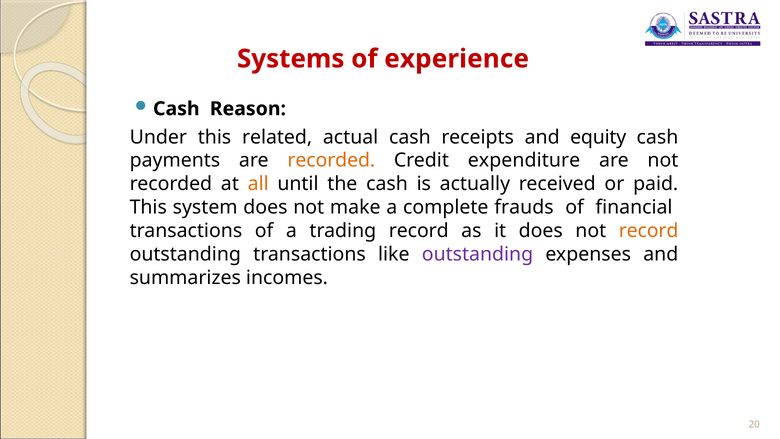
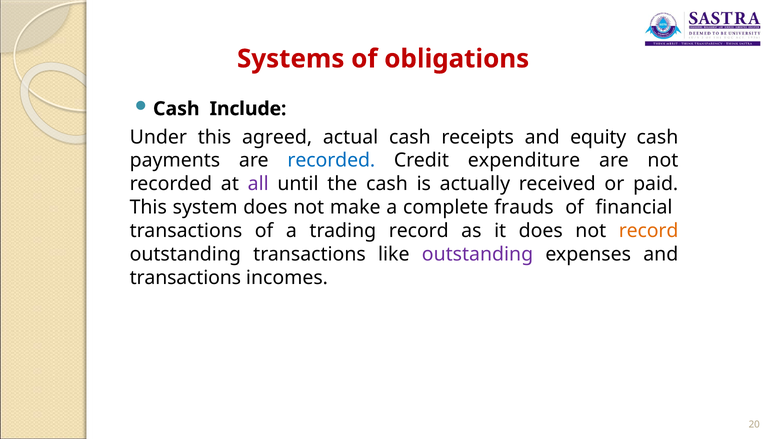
experience: experience -> obligations
Reason: Reason -> Include
related: related -> agreed
recorded at (331, 160) colour: orange -> blue
all colour: orange -> purple
summarizes at (185, 277): summarizes -> transactions
